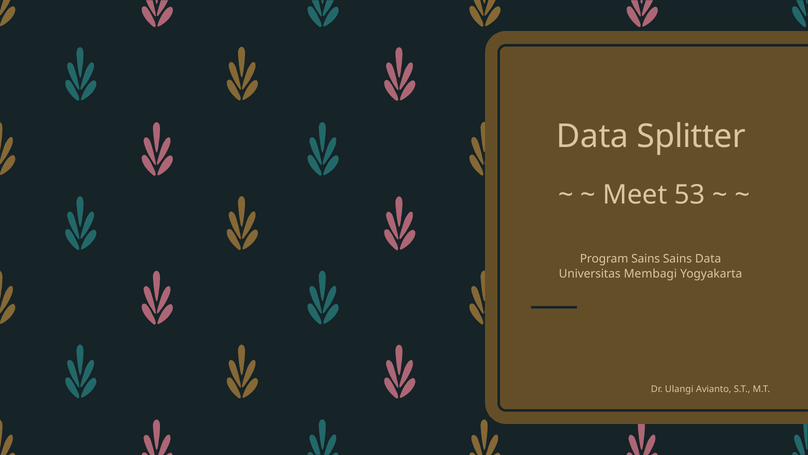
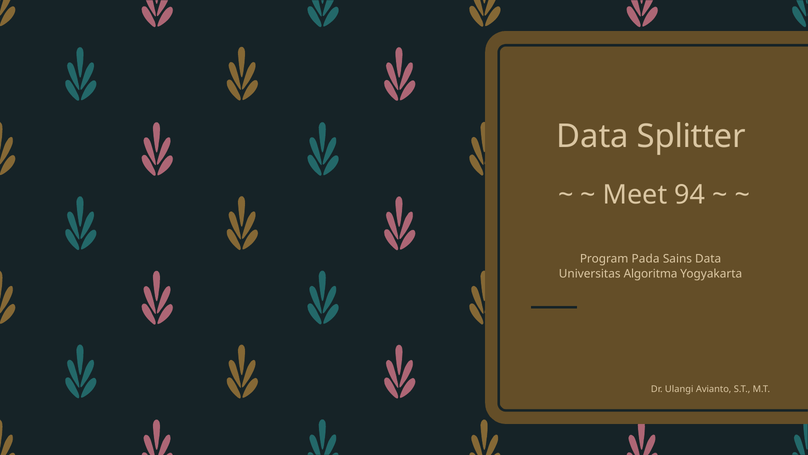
53: 53 -> 94
Program Sains: Sains -> Pada
Membagi: Membagi -> Algoritma
